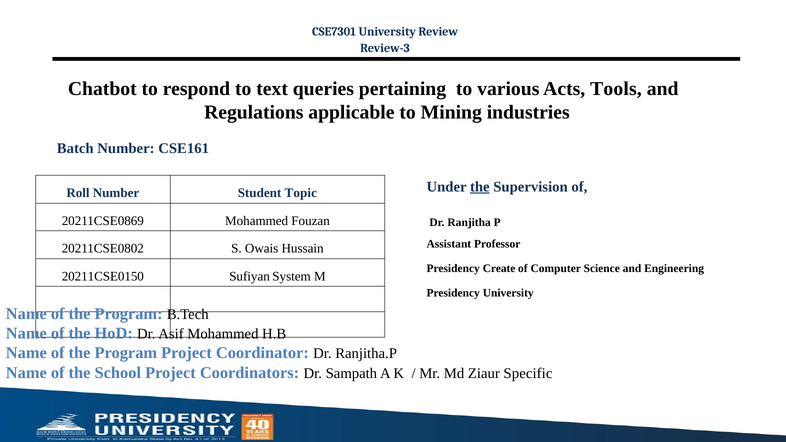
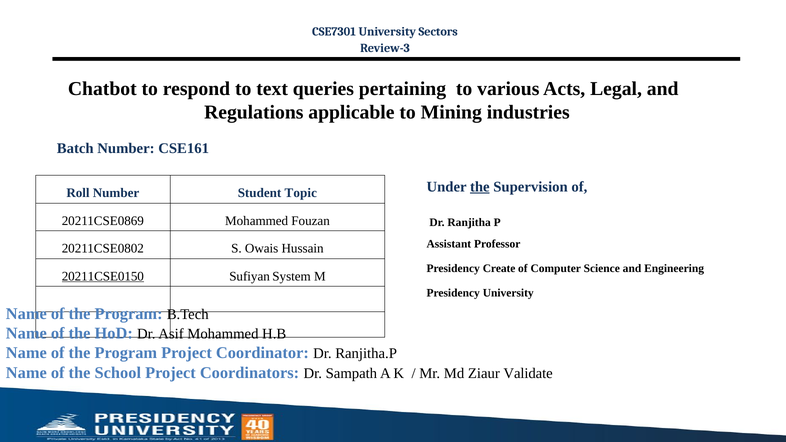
Review: Review -> Sectors
Tools: Tools -> Legal
20211CSE0150 underline: none -> present
Specific: Specific -> Validate
